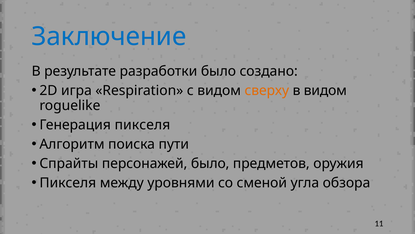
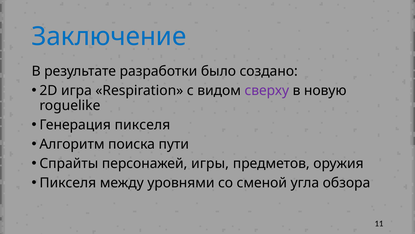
сверху colour: orange -> purple
в видом: видом -> новую
персонажей было: было -> игры
